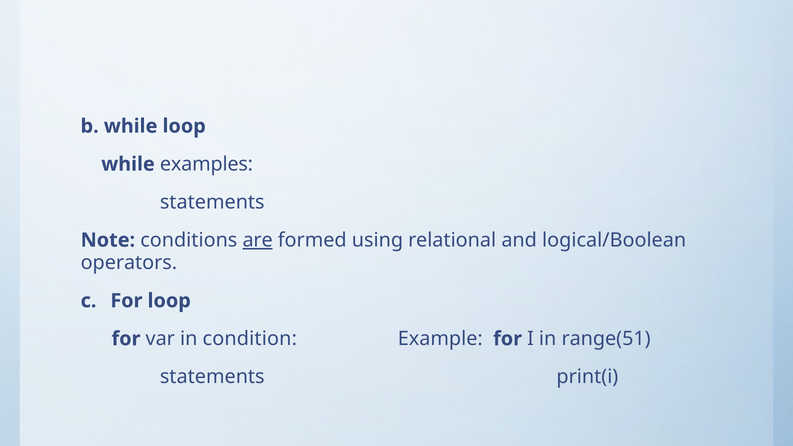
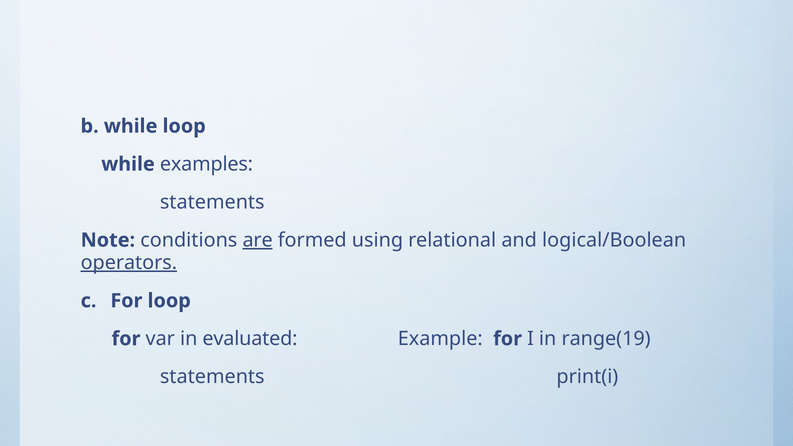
operators underline: none -> present
condition: condition -> evaluated
range(51: range(51 -> range(19
